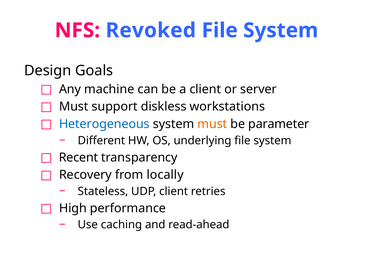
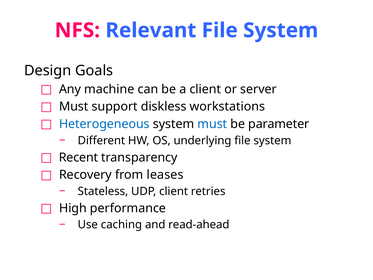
Revoked: Revoked -> Relevant
must at (212, 124) colour: orange -> blue
locally: locally -> leases
